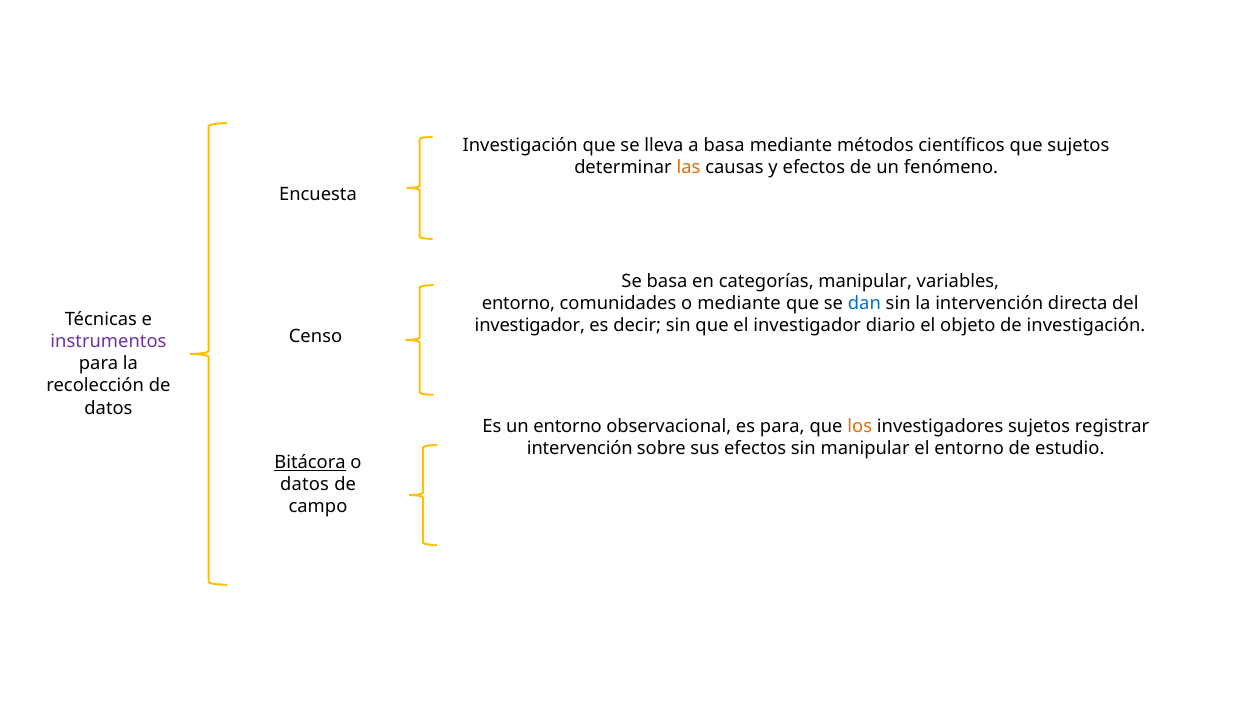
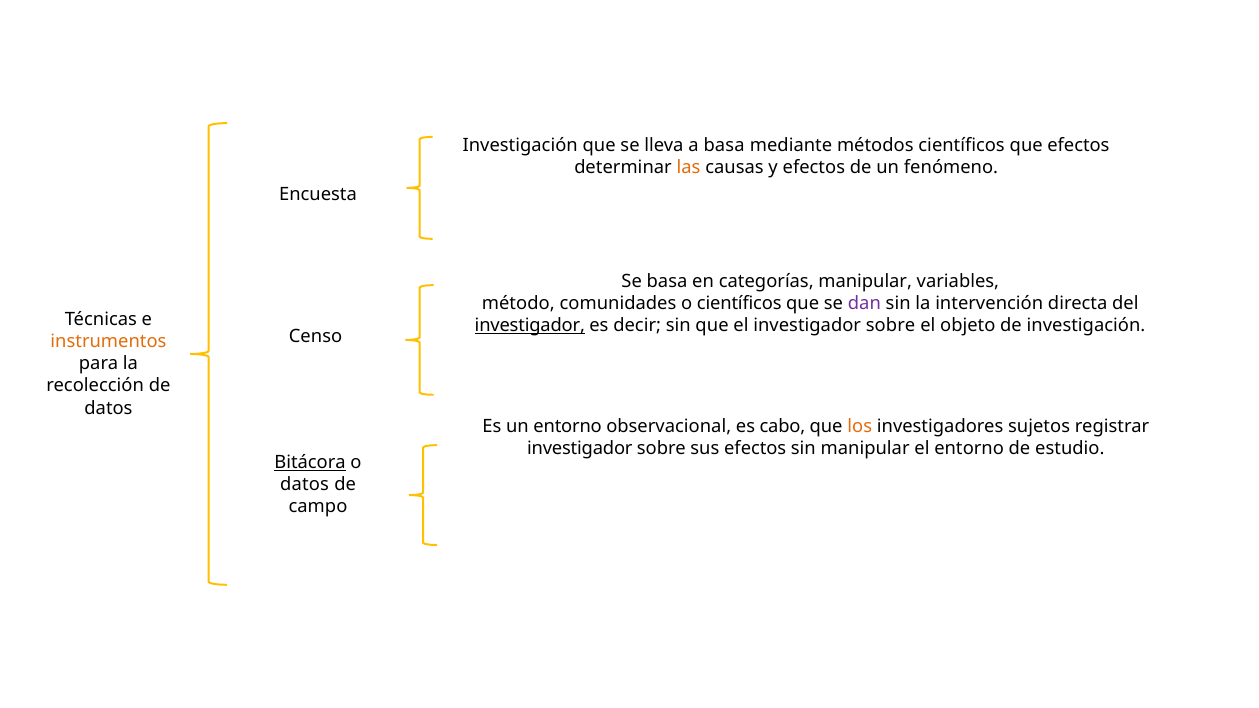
que sujetos: sujetos -> efectos
entorno at (518, 304): entorno -> método
o mediante: mediante -> científicos
dan colour: blue -> purple
investigador at (530, 326) underline: none -> present
el investigador diario: diario -> sobre
instrumentos colour: purple -> orange
es para: para -> cabo
intervención at (580, 448): intervención -> investigador
